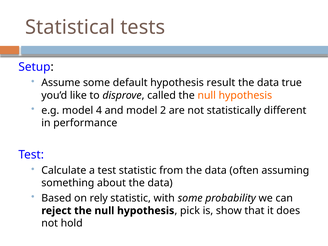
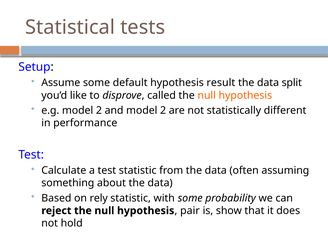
true: true -> split
e.g model 4: 4 -> 2
pick: pick -> pair
